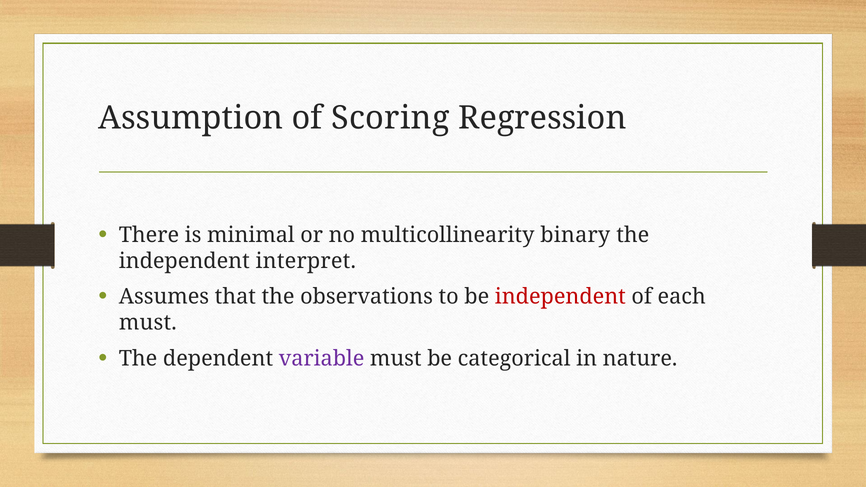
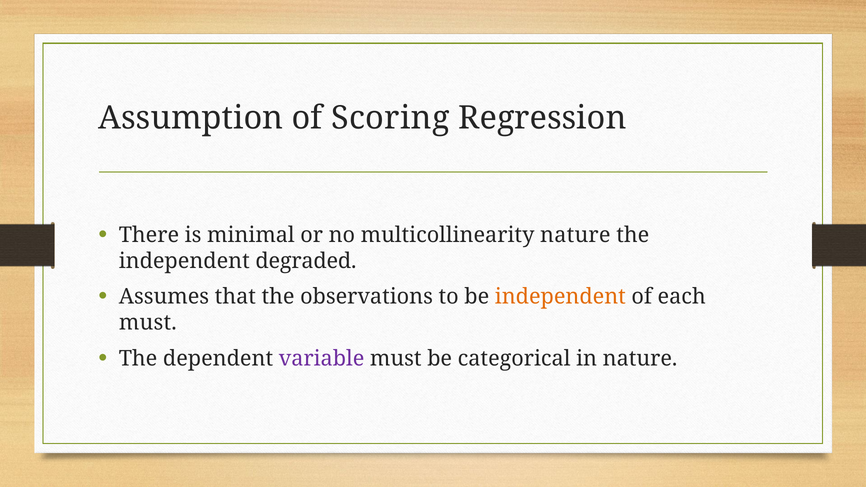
multicollinearity binary: binary -> nature
interpret: interpret -> degraded
independent at (560, 297) colour: red -> orange
